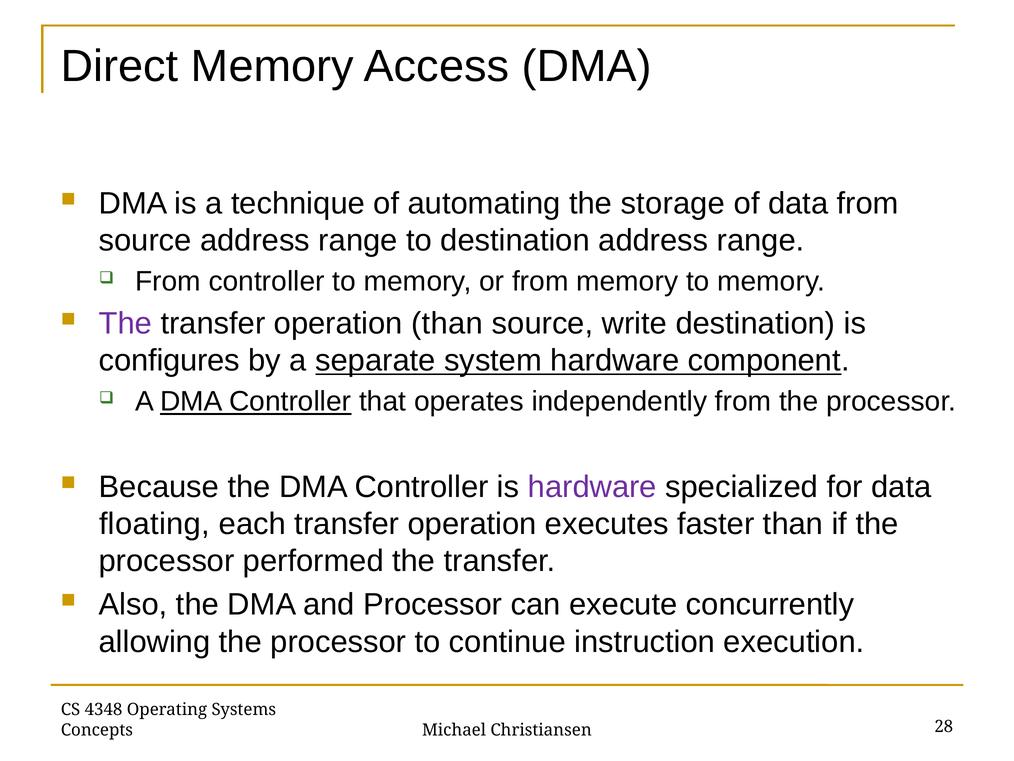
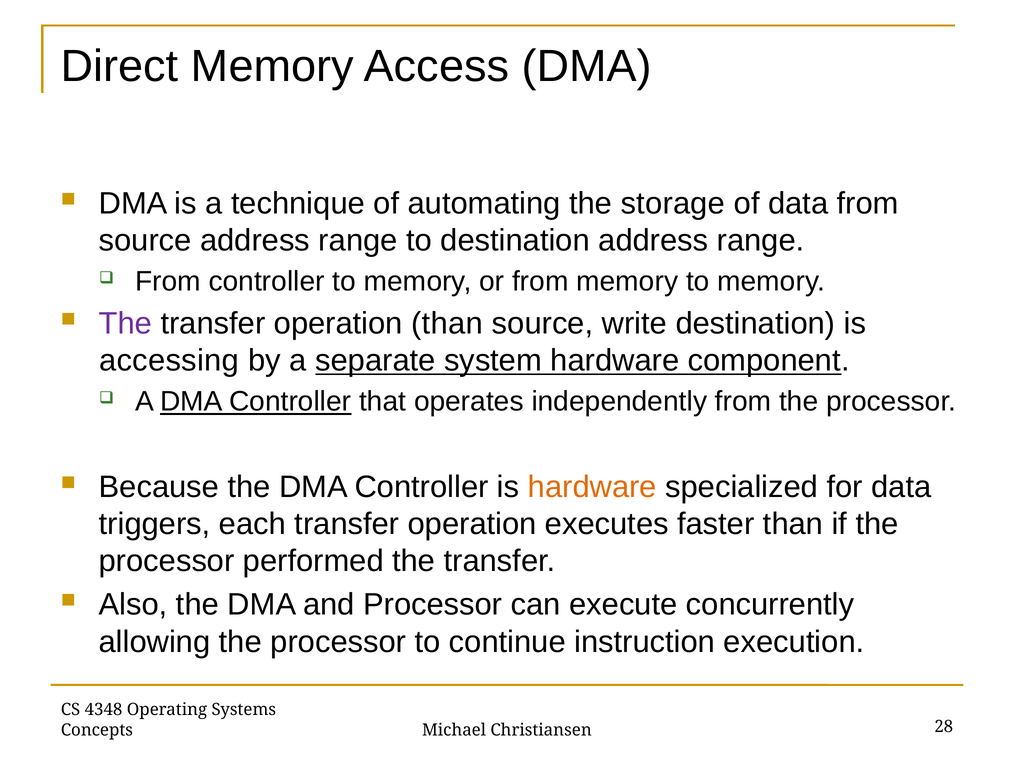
configures: configures -> accessing
hardware at (592, 487) colour: purple -> orange
floating: floating -> triggers
